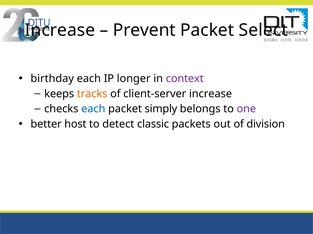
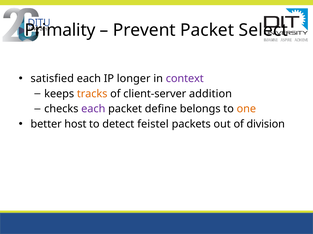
Increase at (60, 30): Increase -> Primality
birthday: birthday -> satisfied
client-server increase: increase -> addition
each at (93, 109) colour: blue -> purple
simply: simply -> define
one colour: purple -> orange
classic: classic -> feistel
